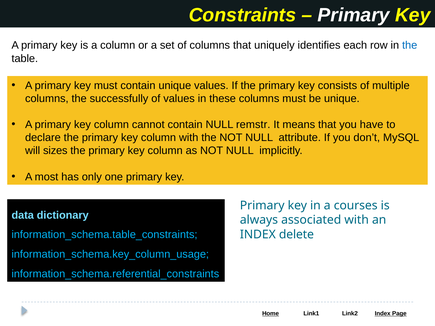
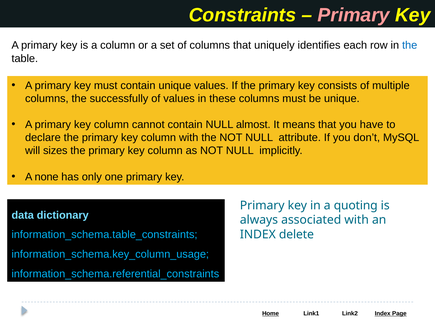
Primary at (354, 15) colour: white -> pink
remstr: remstr -> almost
most: most -> none
courses: courses -> quoting
